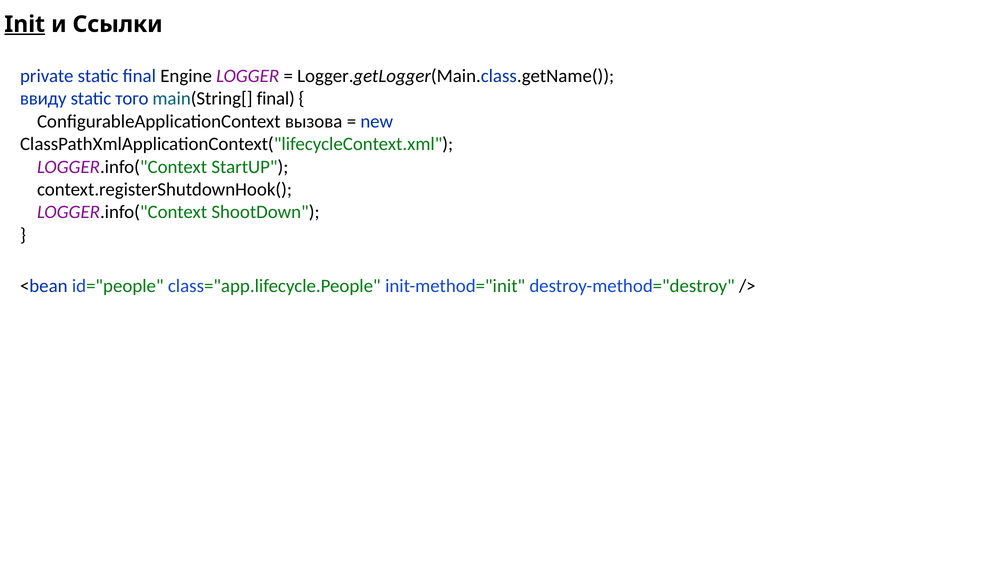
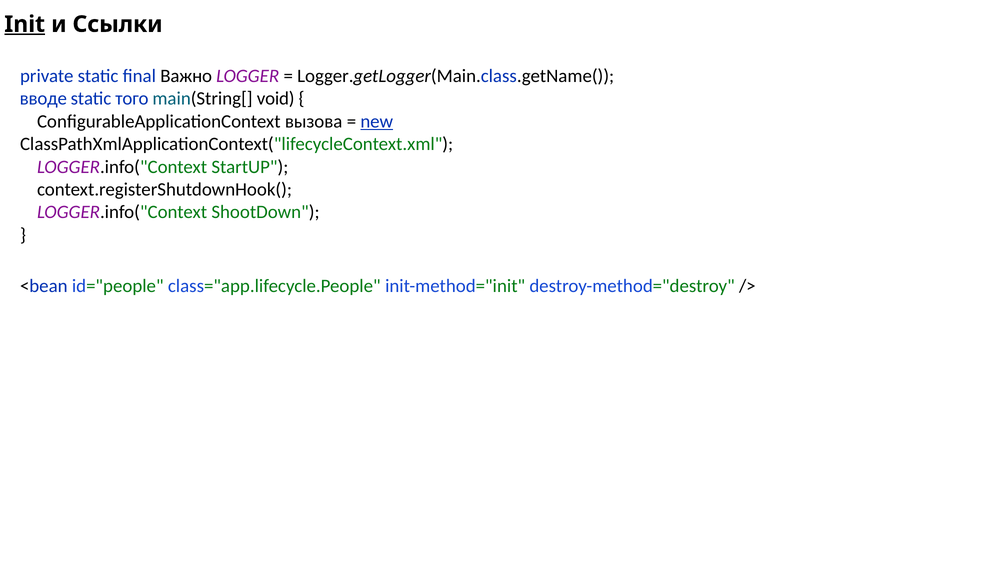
Engine: Engine -> Важно
ввиду: ввиду -> вводе
main(String[ final: final -> void
new underline: none -> present
